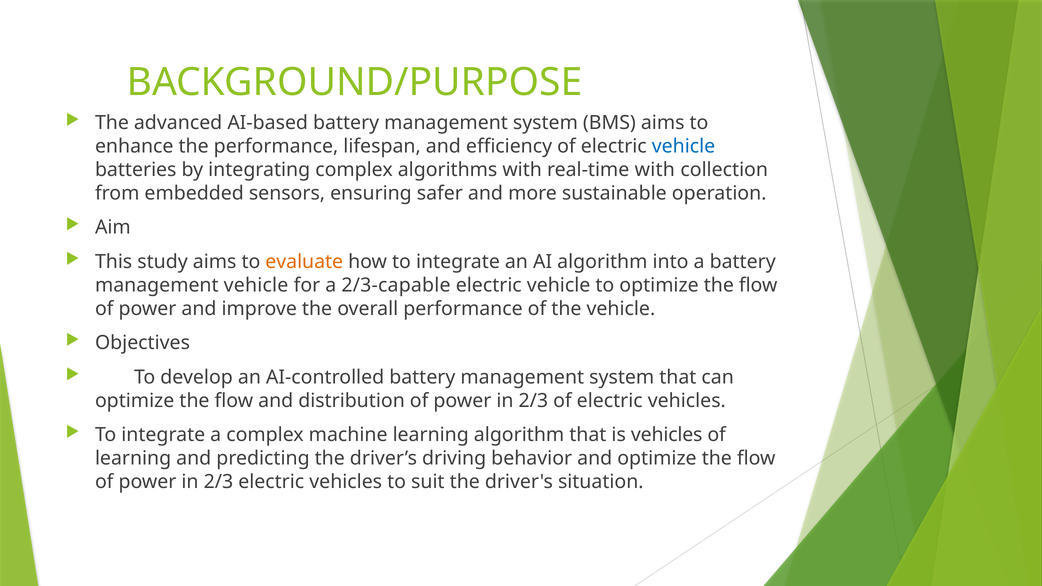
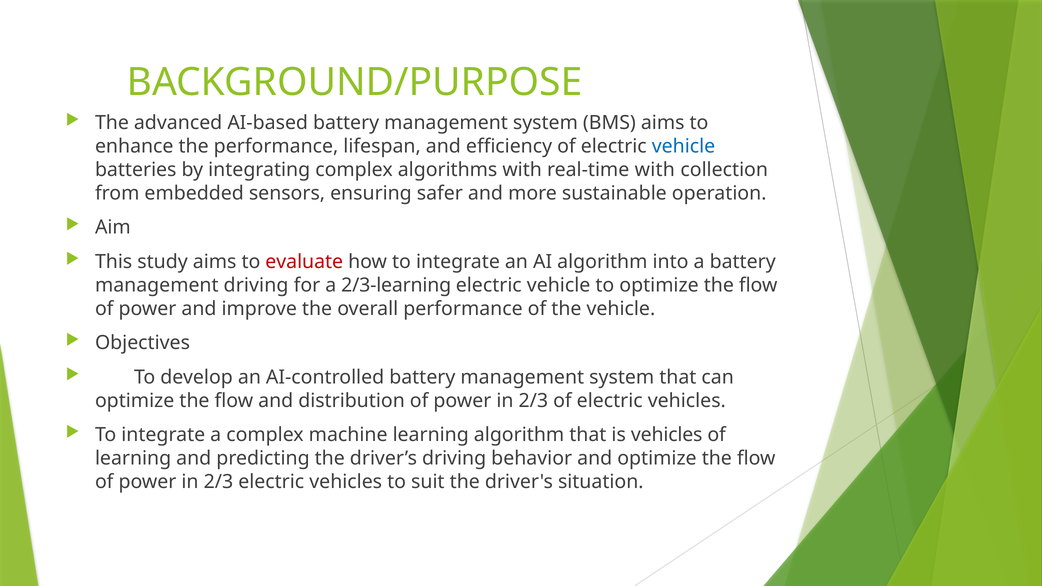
evaluate colour: orange -> red
management vehicle: vehicle -> driving
2/3-capable: 2/3-capable -> 2/3-learning
